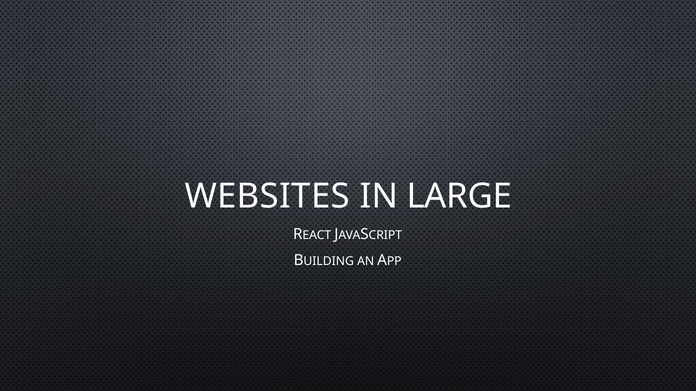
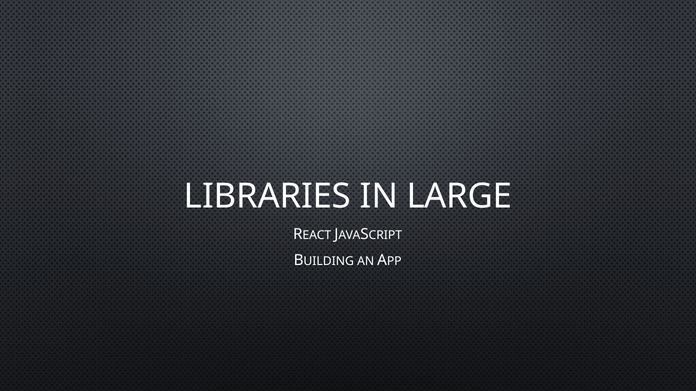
WEBSITES: WEBSITES -> LIBRARIES
